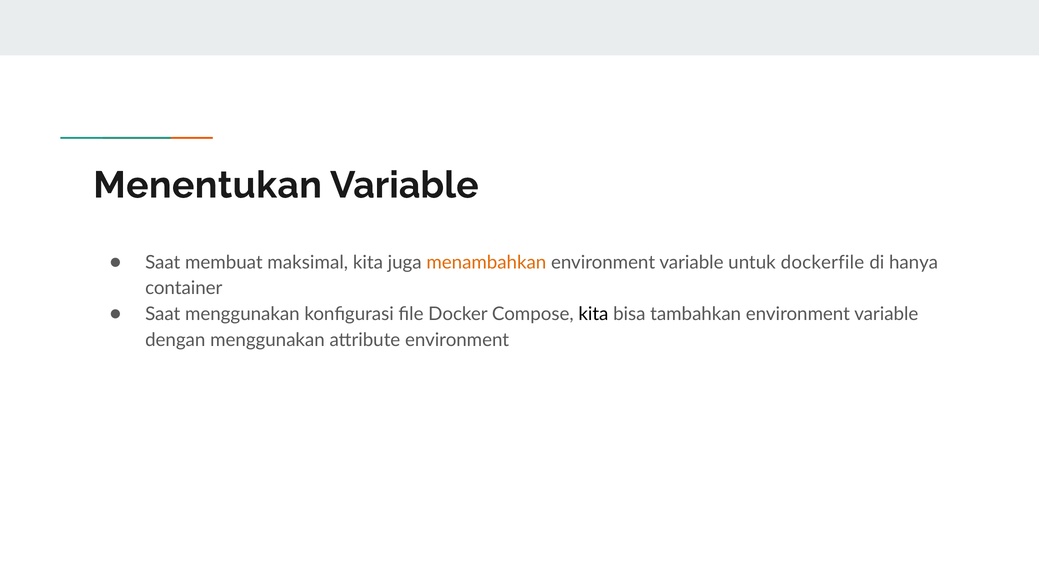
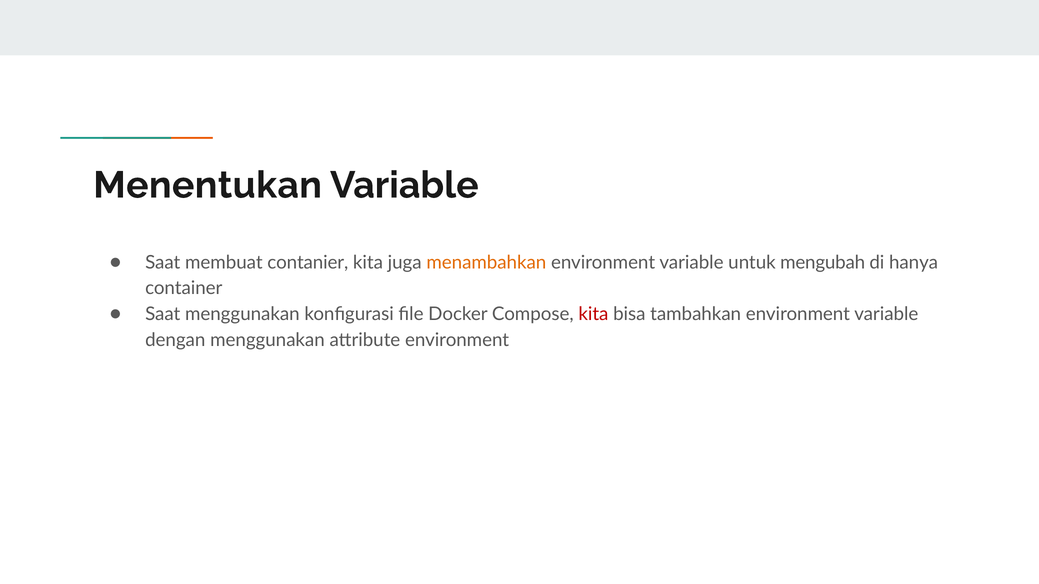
maksimal: maksimal -> contanier
dockerfile: dockerfile -> mengubah
kita at (593, 314) colour: black -> red
